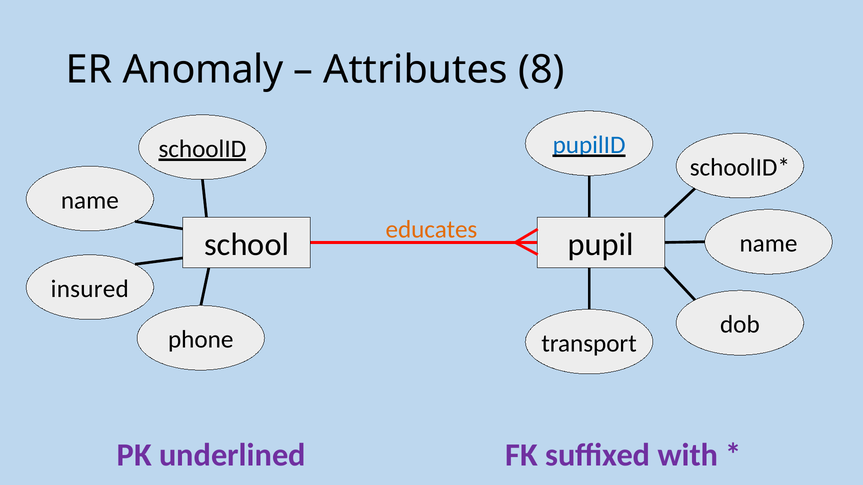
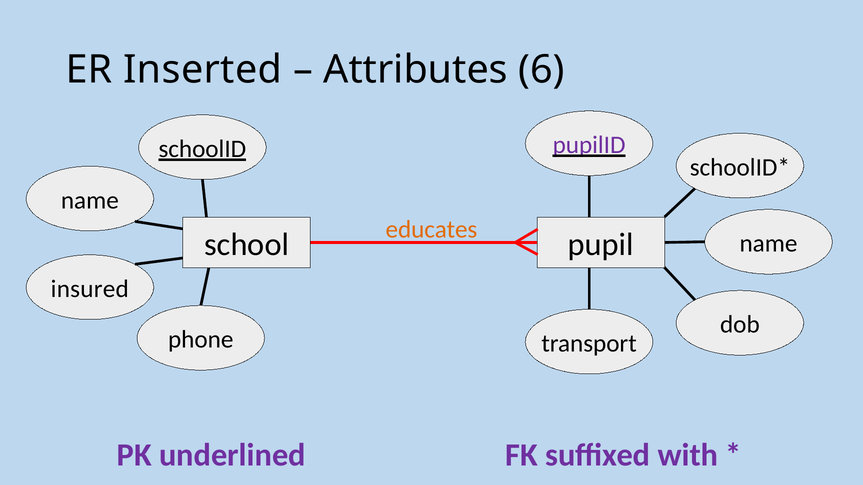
Anomaly: Anomaly -> Inserted
8: 8 -> 6
pupilID colour: blue -> purple
